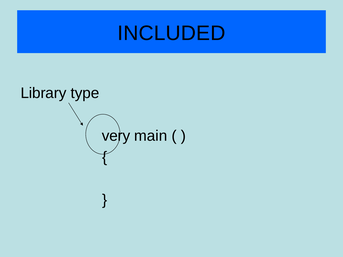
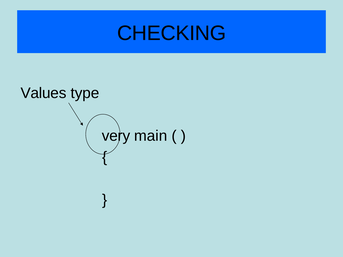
INCLUDED: INCLUDED -> CHECKING
Library: Library -> Values
